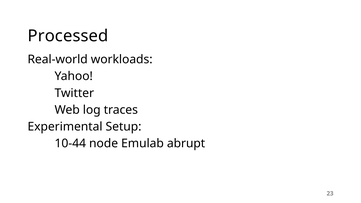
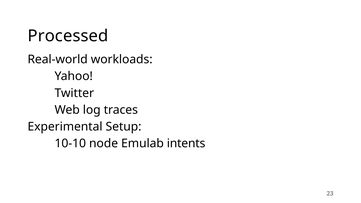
10-44: 10-44 -> 10-10
abrupt: abrupt -> intents
